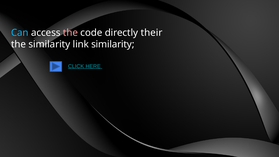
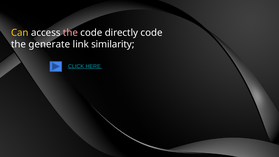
Can colour: light blue -> yellow
directly their: their -> code
the similarity: similarity -> generate
